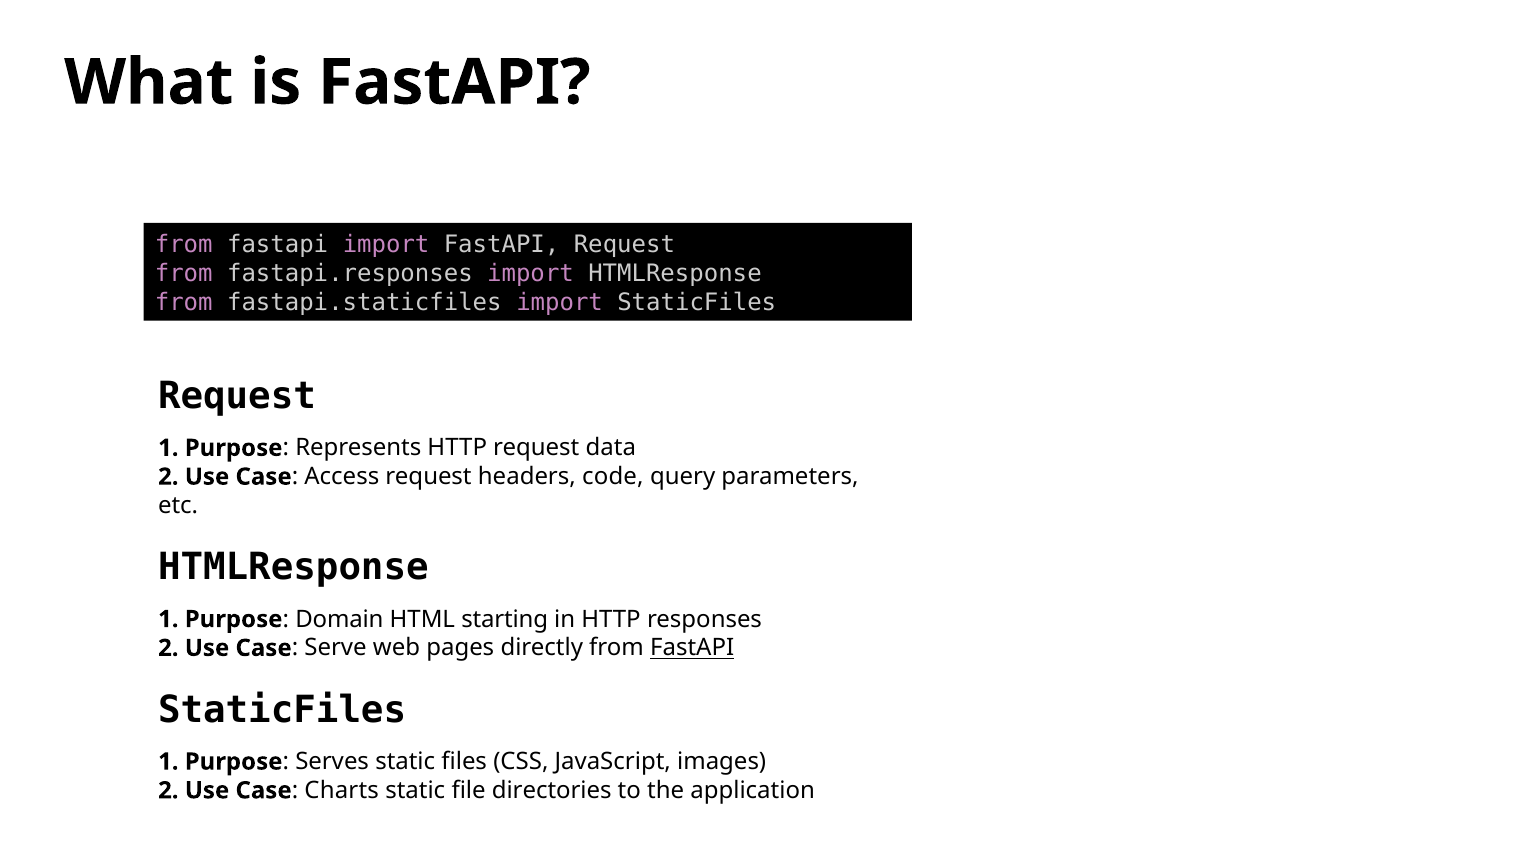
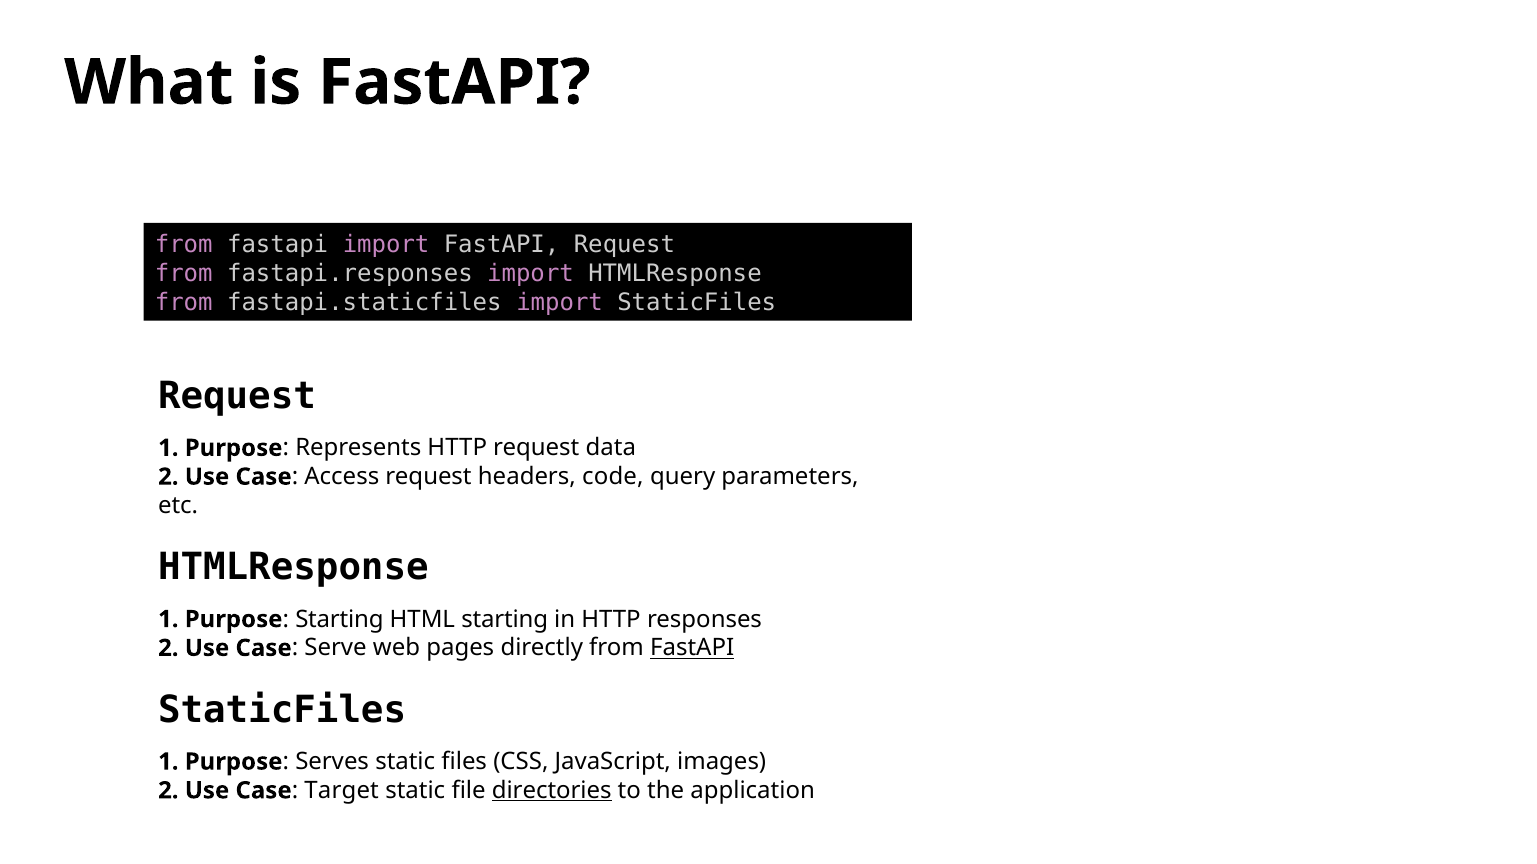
Purpose Domain: Domain -> Starting
Charts: Charts -> Target
directories underline: none -> present
